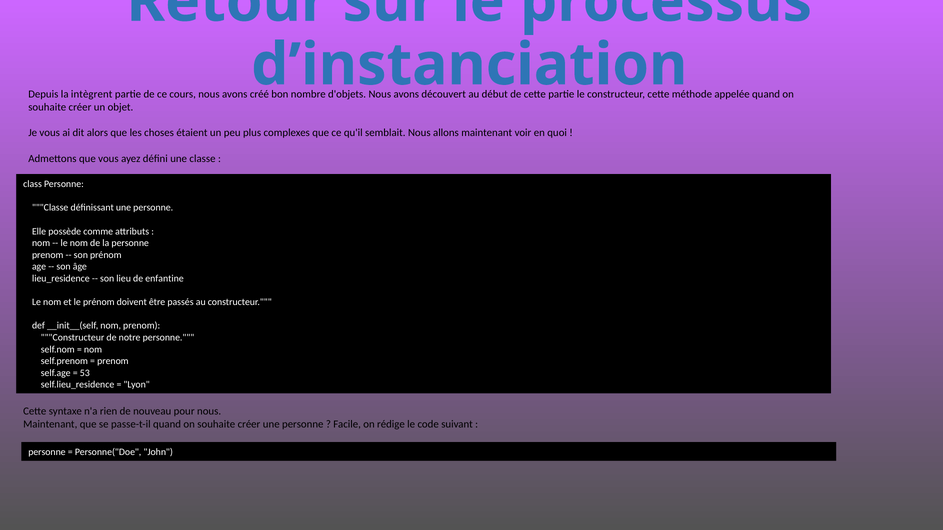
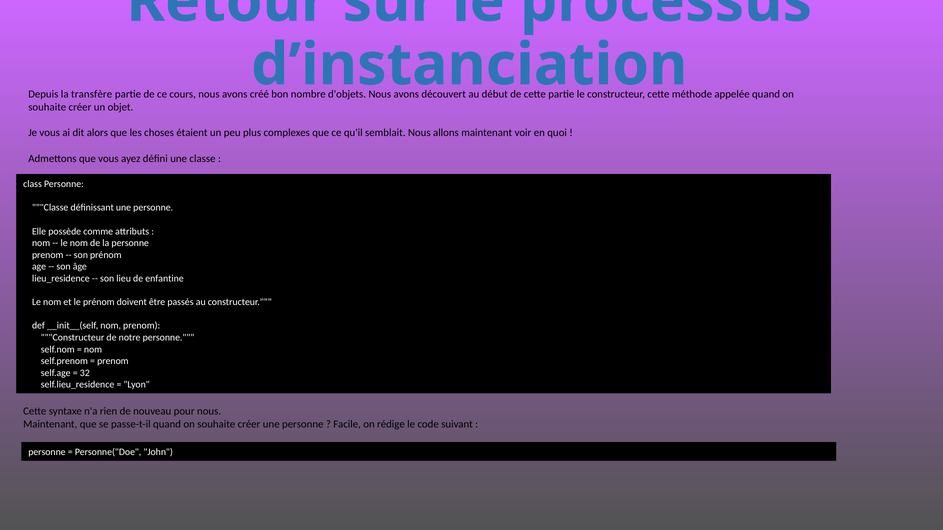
intègrent: intègrent -> transfère
53: 53 -> 32
